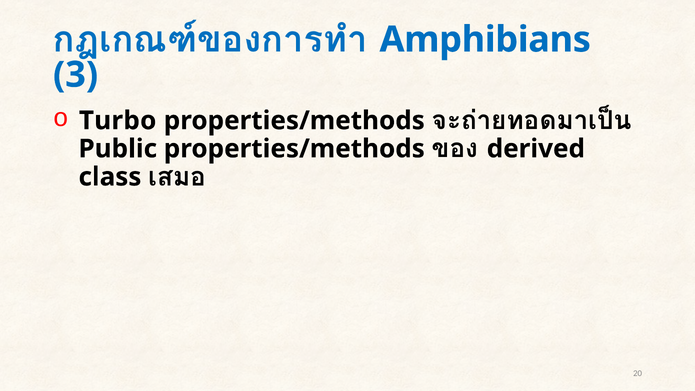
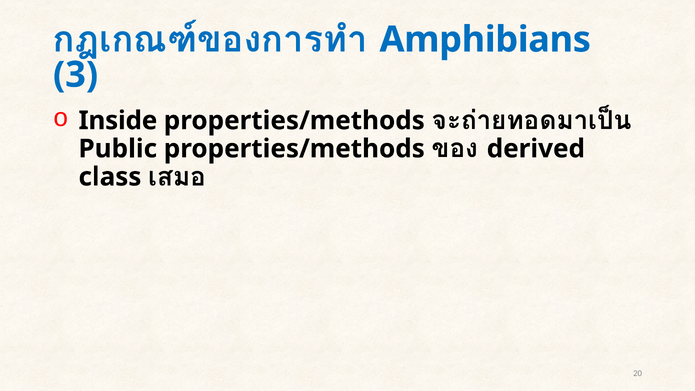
Turbo: Turbo -> Inside
